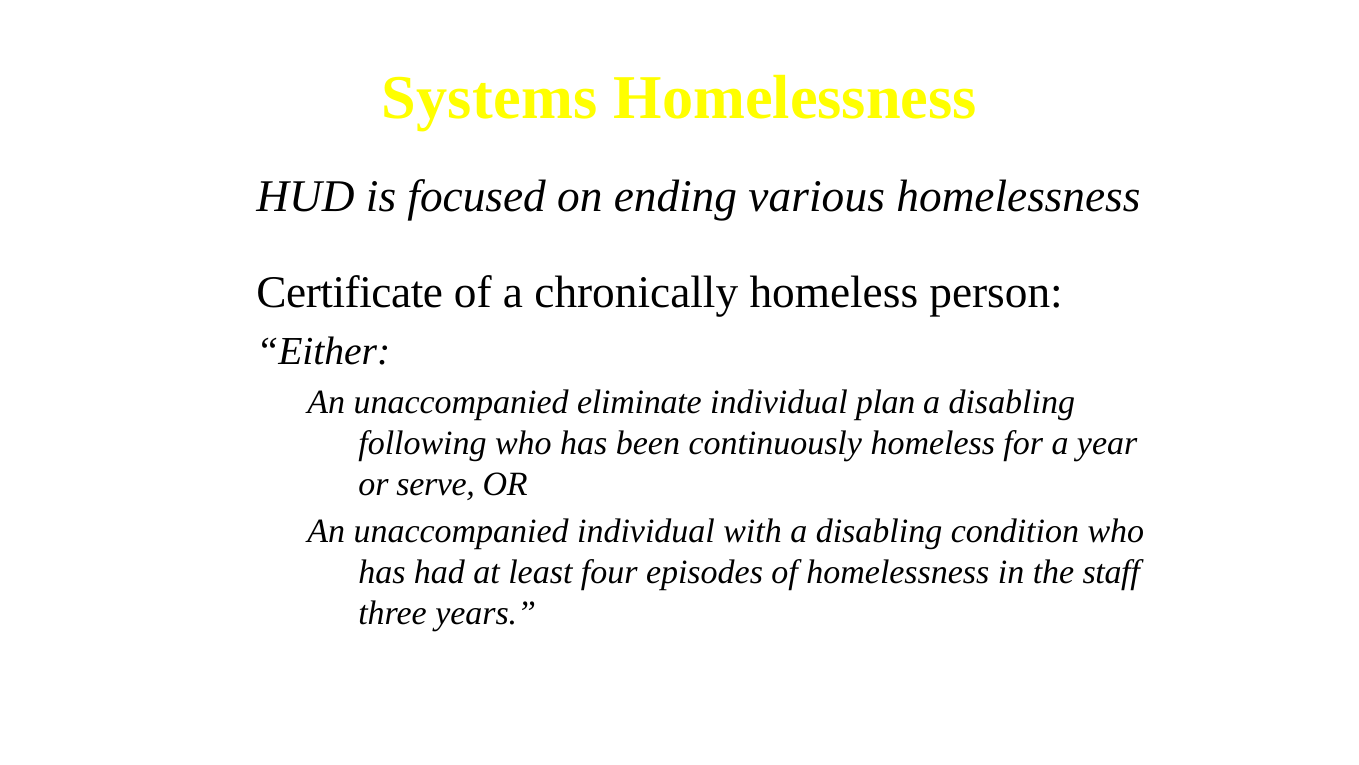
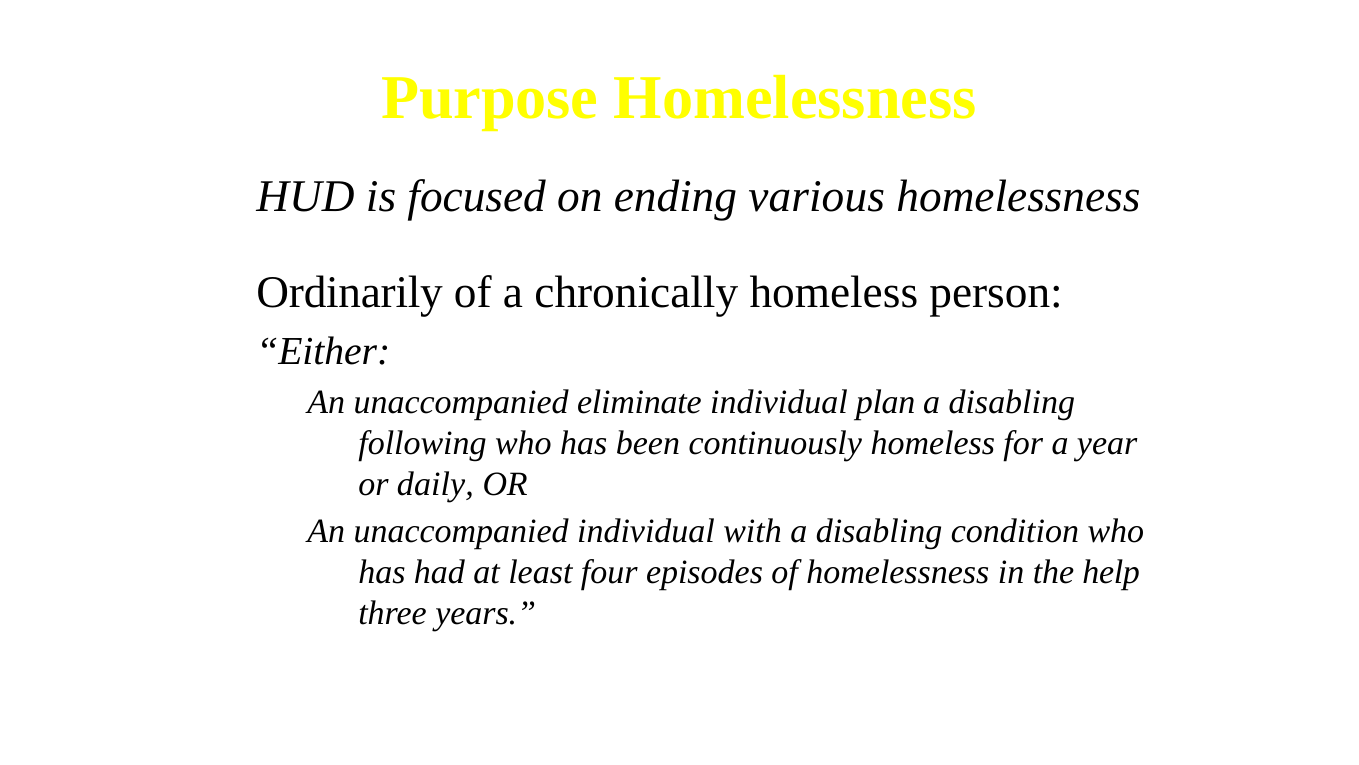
Systems: Systems -> Purpose
Certificate: Certificate -> Ordinarily
serve: serve -> daily
staff: staff -> help
